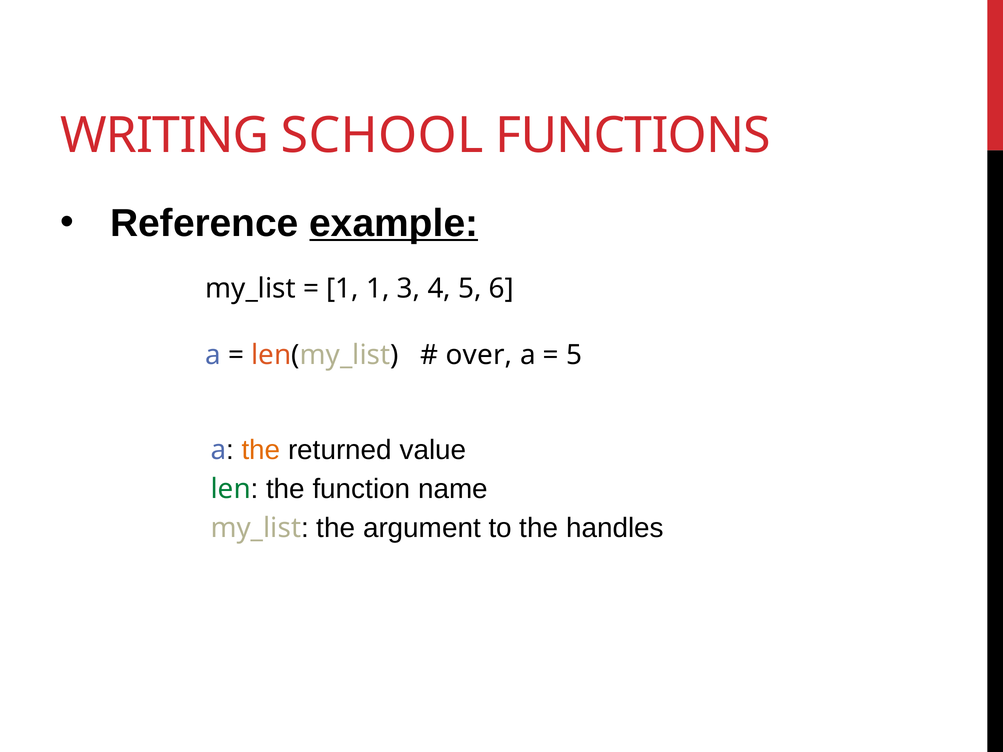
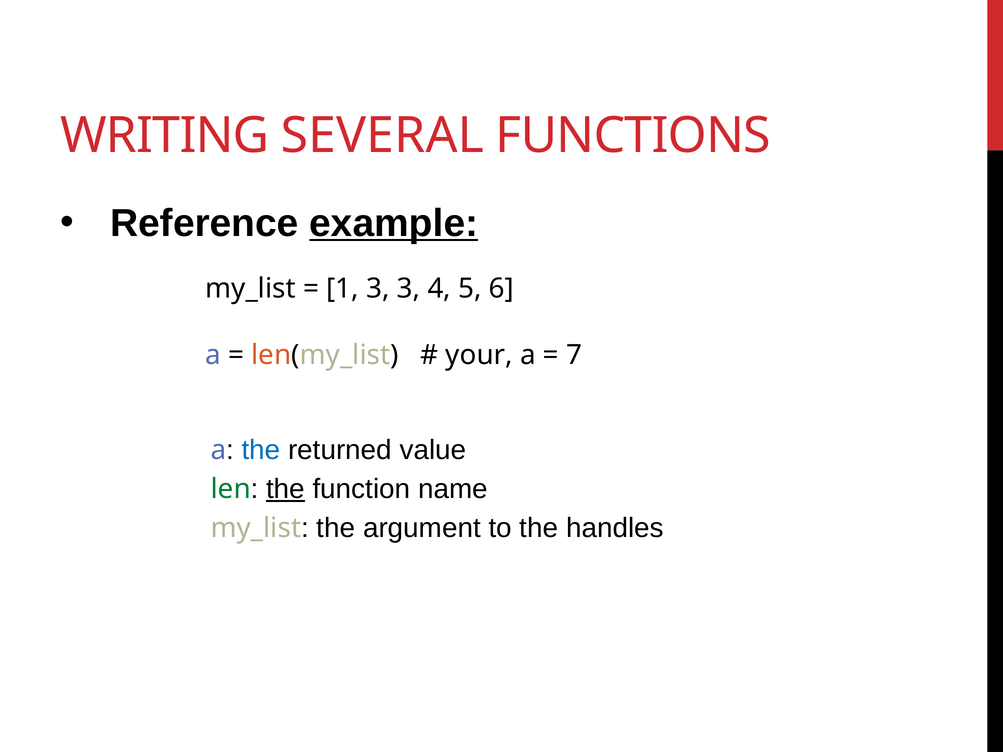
SCHOOL: SCHOOL -> SEVERAL
1 1: 1 -> 3
over: over -> your
5 at (574, 355): 5 -> 7
the at (261, 450) colour: orange -> blue
the at (286, 489) underline: none -> present
